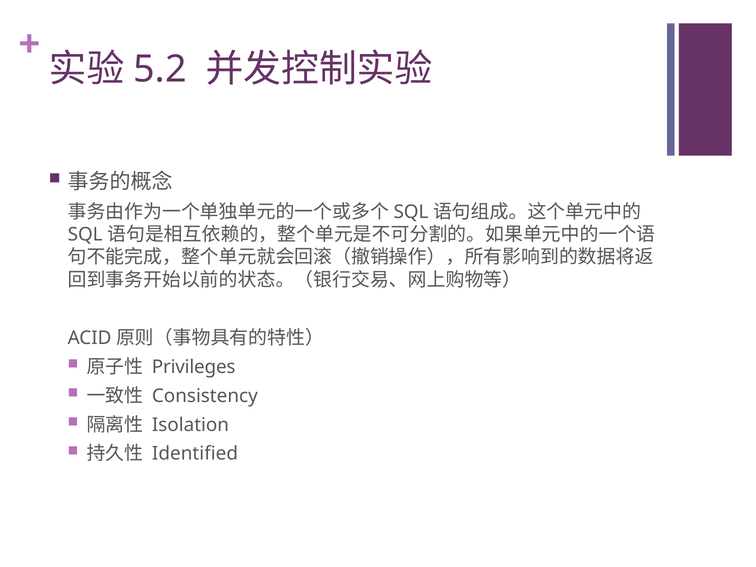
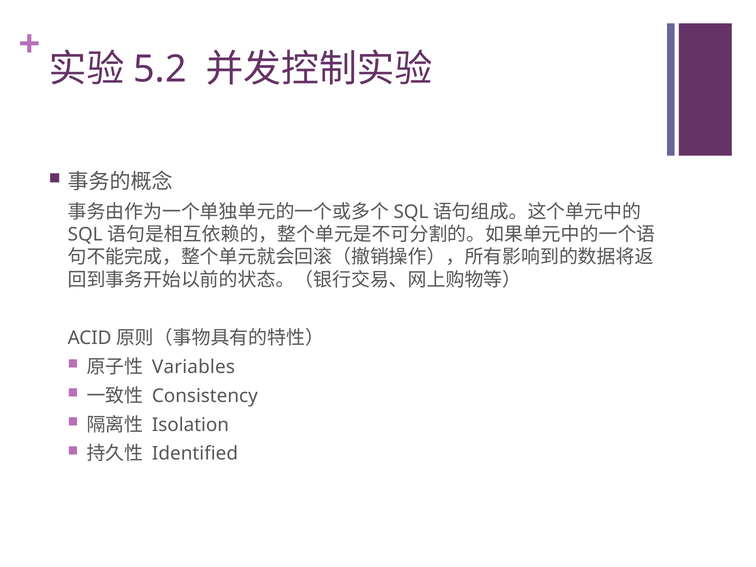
Privileges: Privileges -> Variables
